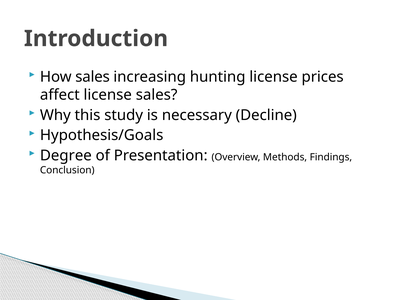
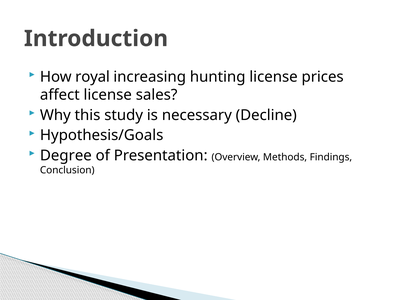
How sales: sales -> royal
